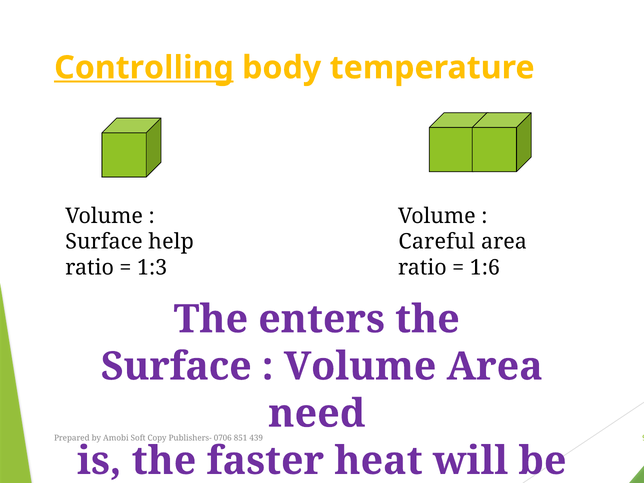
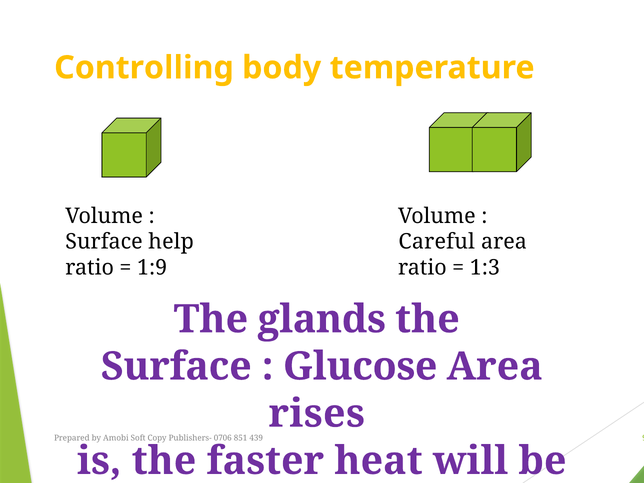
Controlling underline: present -> none
1:3: 1:3 -> 1:9
1:6: 1:6 -> 1:3
enters: enters -> glands
Volume at (360, 367): Volume -> Glucose
need: need -> rises
